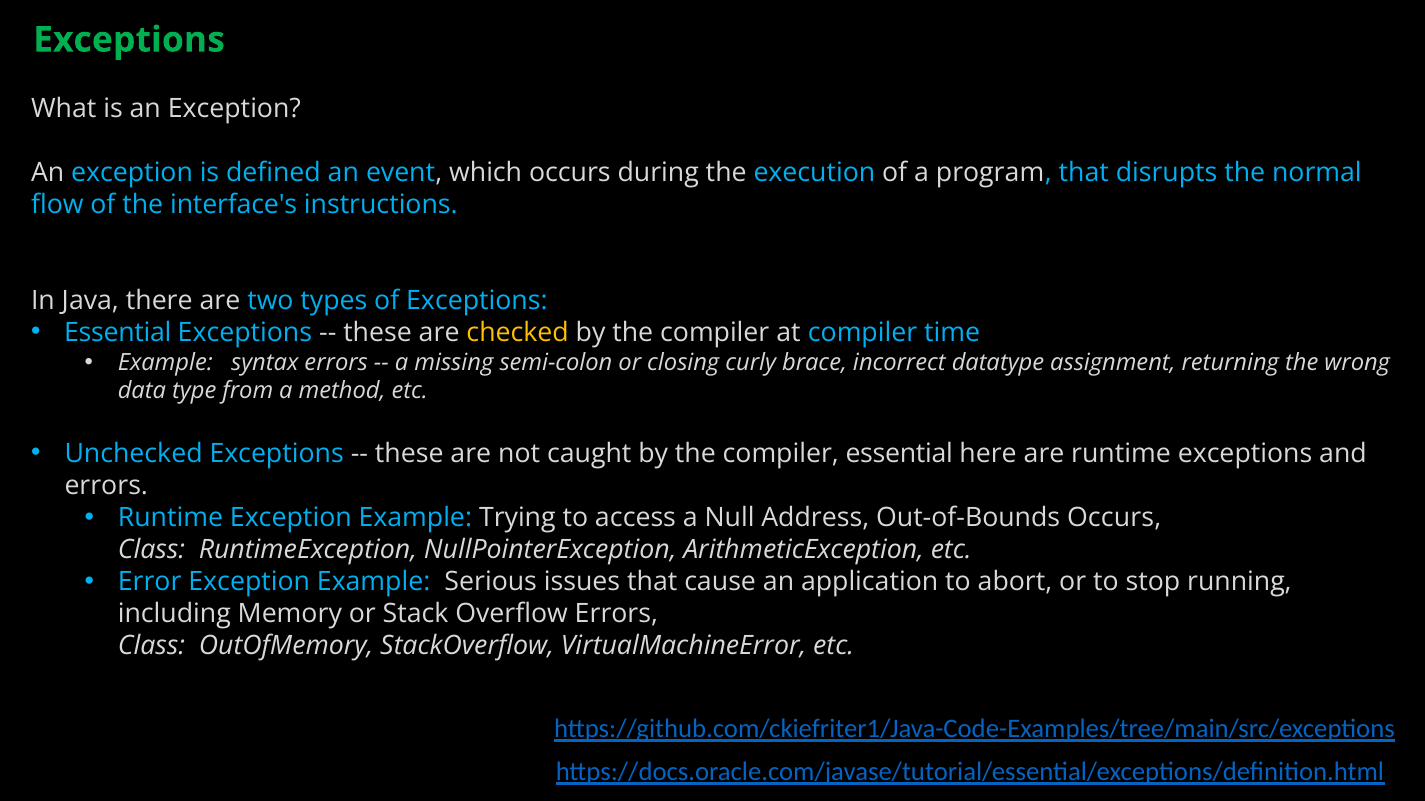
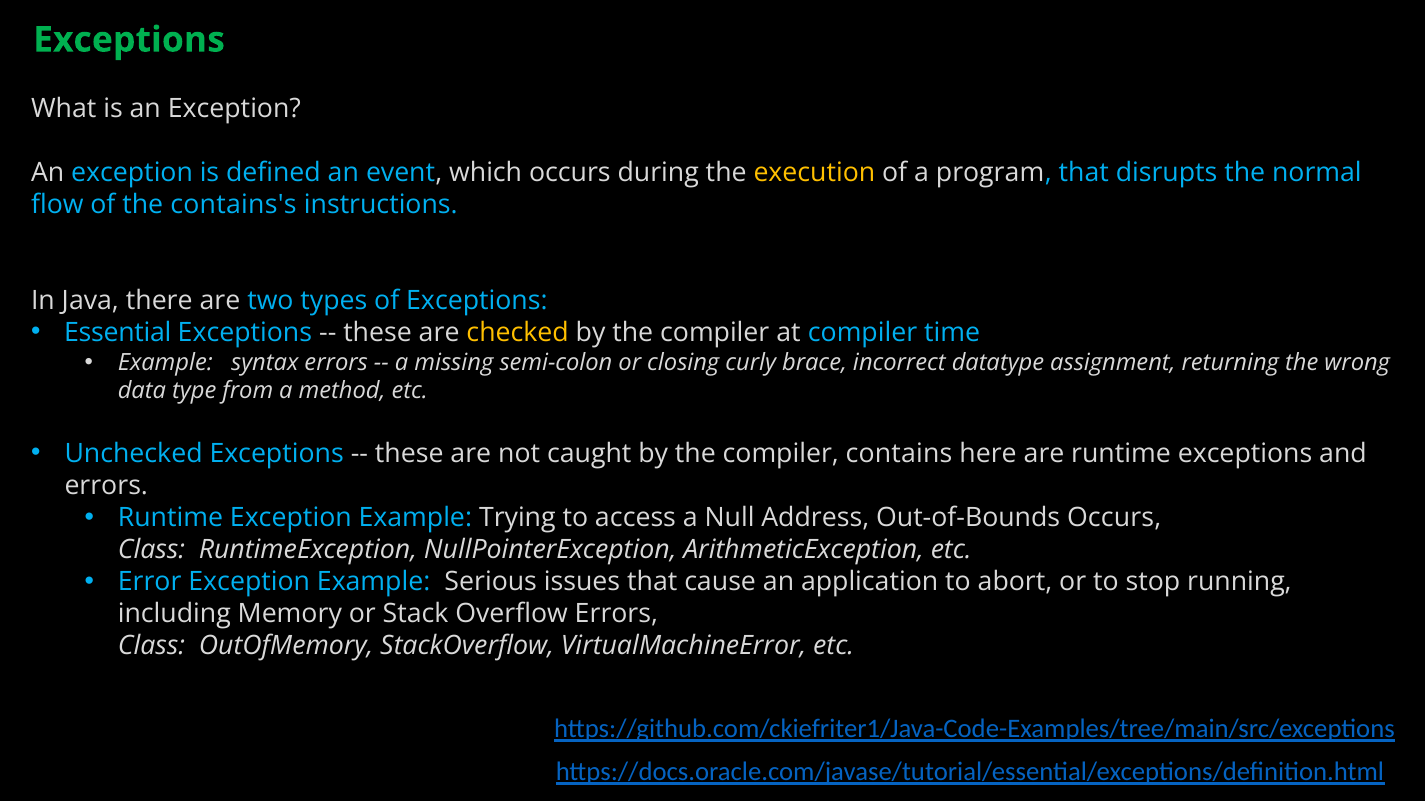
execution colour: light blue -> yellow
interface's: interface's -> contains's
compiler essential: essential -> contains
